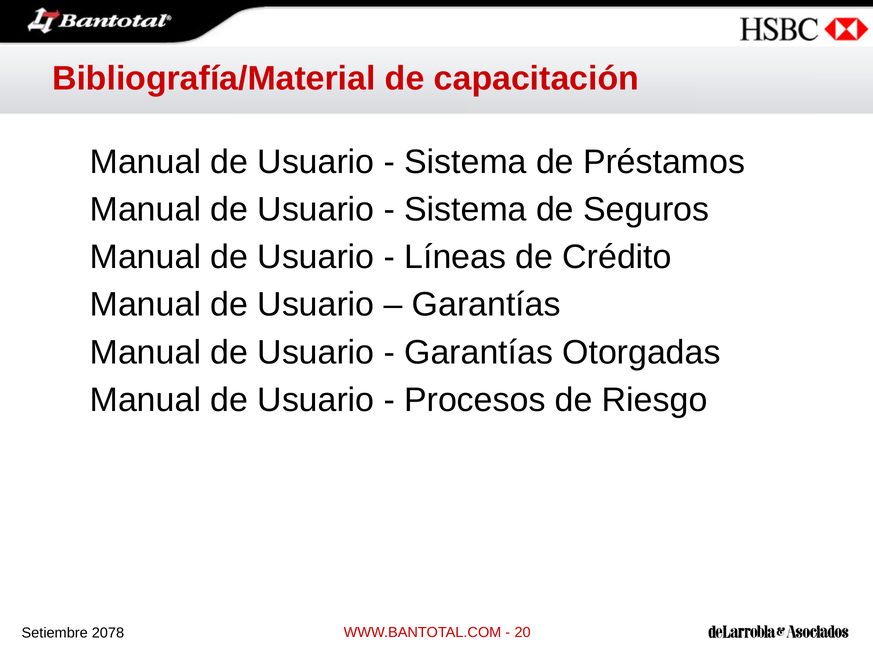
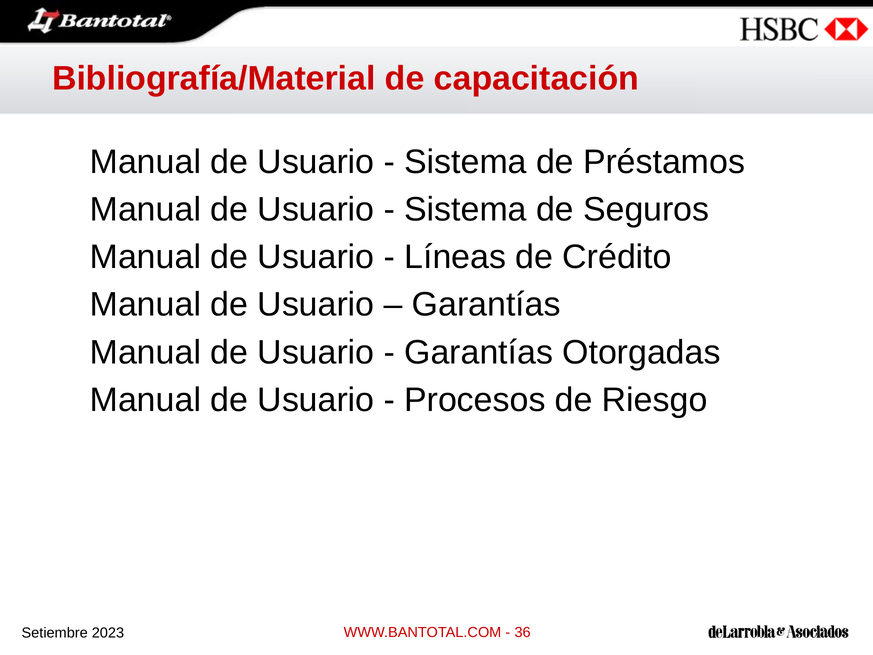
20: 20 -> 36
2078: 2078 -> 2023
